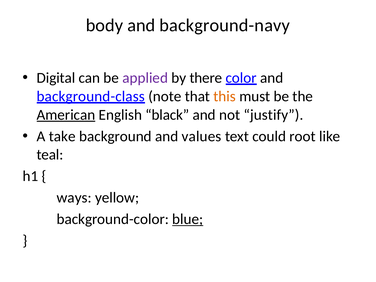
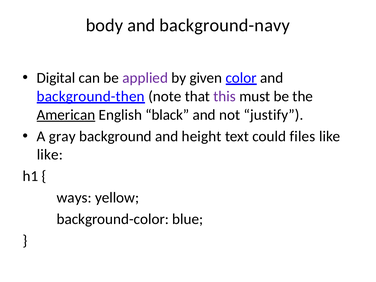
there: there -> given
background-class: background-class -> background-then
this colour: orange -> purple
take: take -> gray
values: values -> height
root: root -> files
teal at (50, 155): teal -> like
blue underline: present -> none
